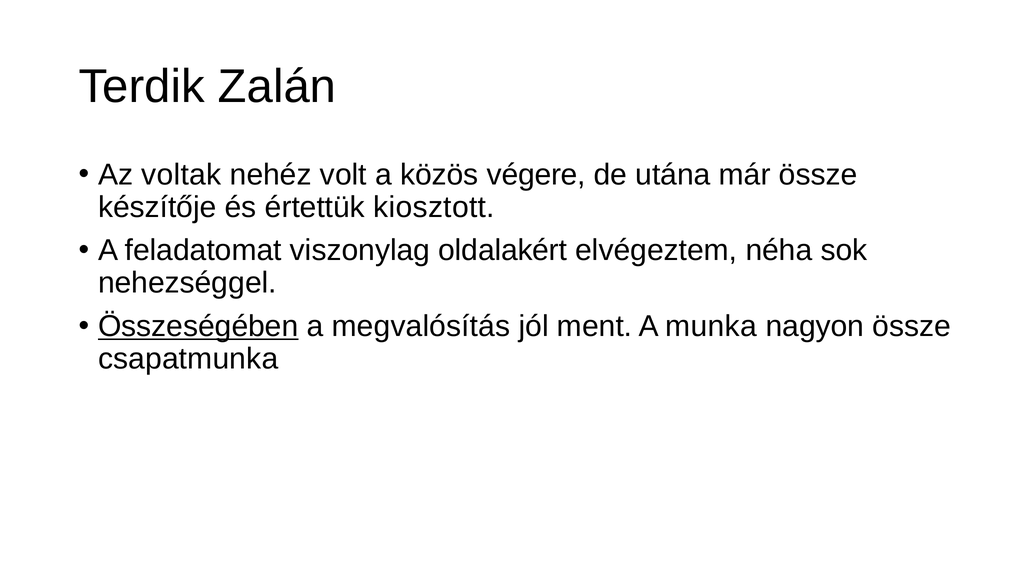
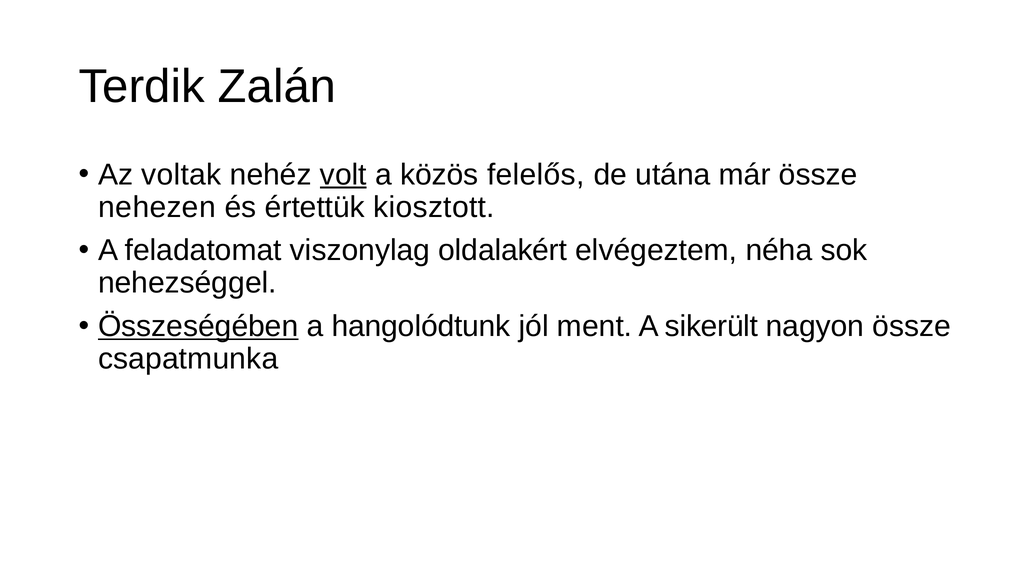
volt underline: none -> present
végere: végere -> felelős
készítője: készítője -> nehezen
megvalósítás: megvalósítás -> hangolódtunk
munka: munka -> sikerült
